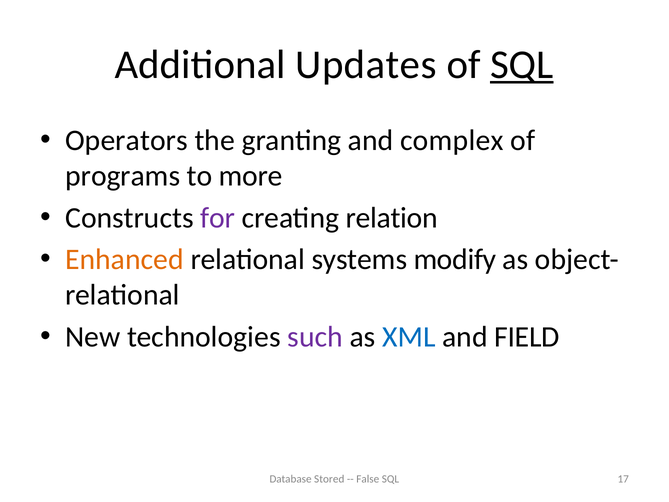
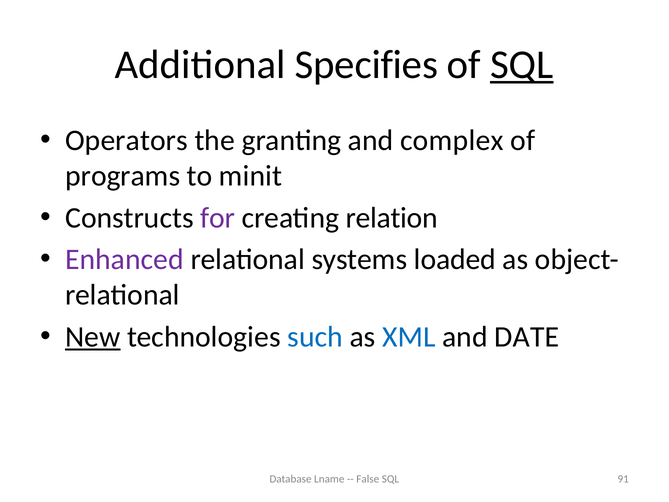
Updates: Updates -> Specifies
more: more -> minit
Enhanced colour: orange -> purple
modify: modify -> loaded
New underline: none -> present
such colour: purple -> blue
FIELD: FIELD -> DATE
Stored: Stored -> Lname
17: 17 -> 91
